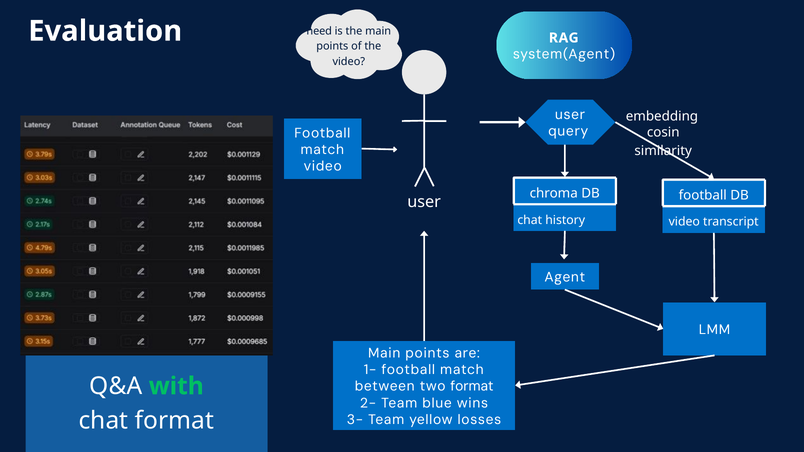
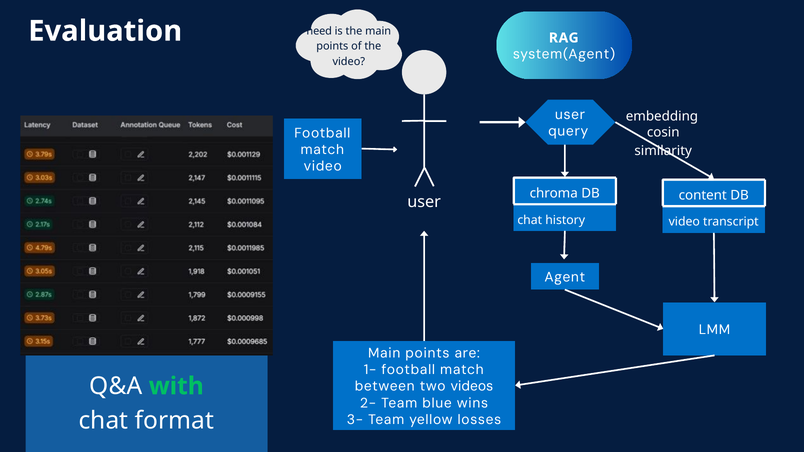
football at (703, 196): football -> content
two format: format -> videos
